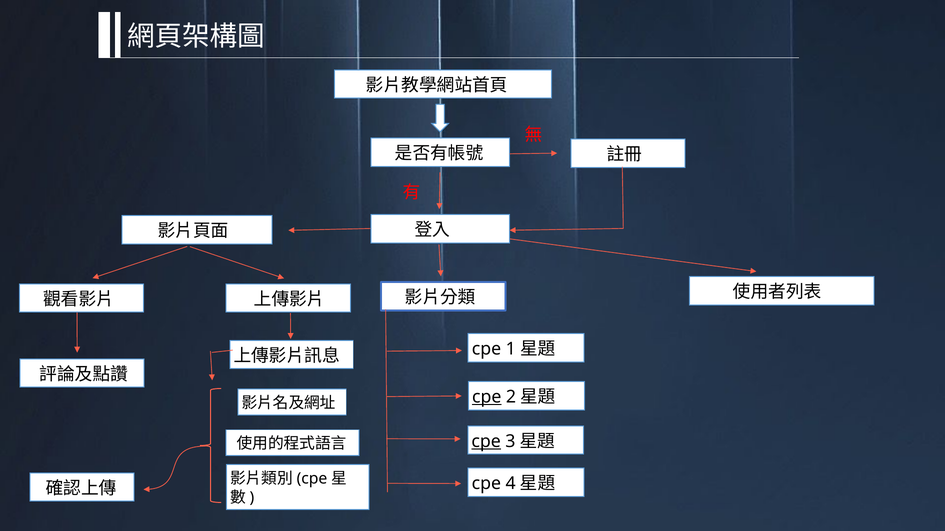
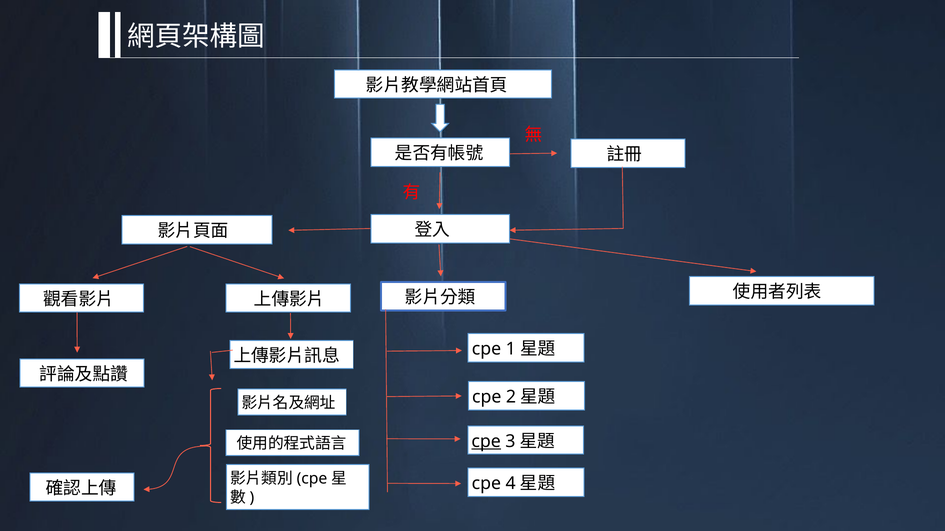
cpe at (487, 397) underline: present -> none
